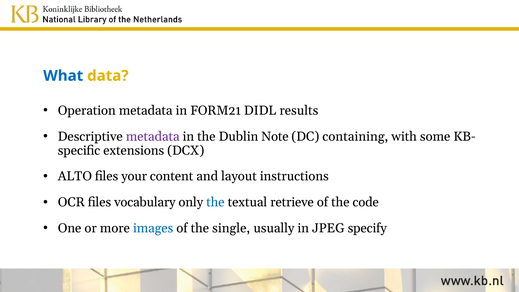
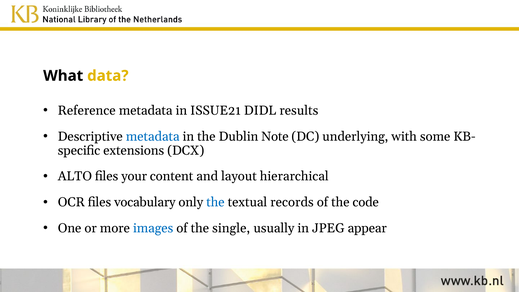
What colour: blue -> black
Operation: Operation -> Reference
FORM21: FORM21 -> ISSUE21
metadata at (153, 136) colour: purple -> blue
containing: containing -> underlying
instructions: instructions -> hierarchical
retrieve: retrieve -> records
specify: specify -> appear
